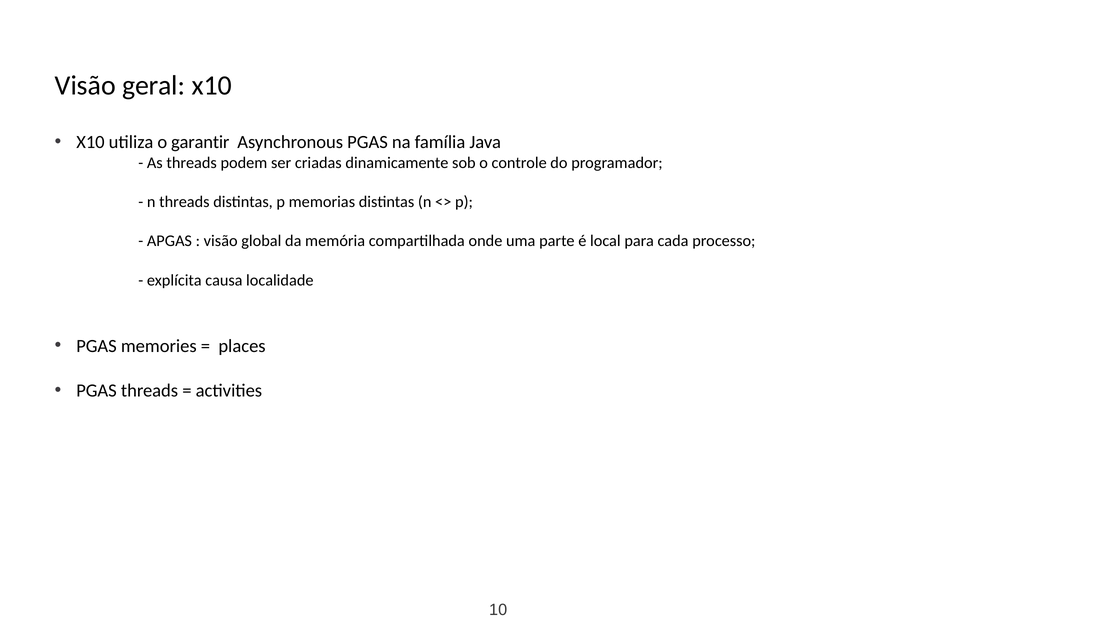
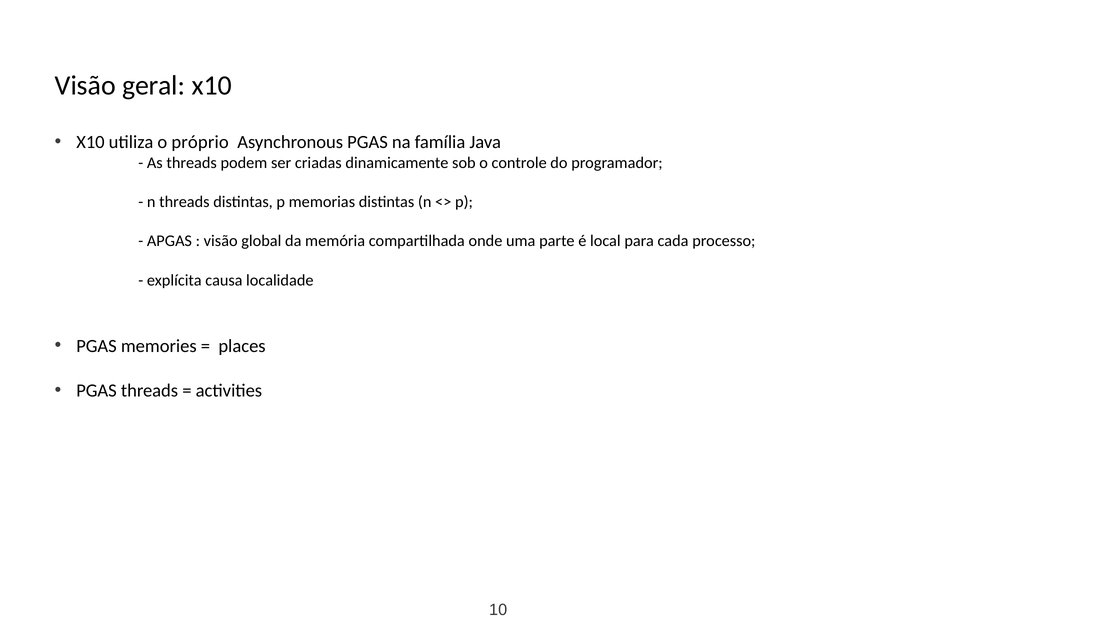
garantir: garantir -> próprio
